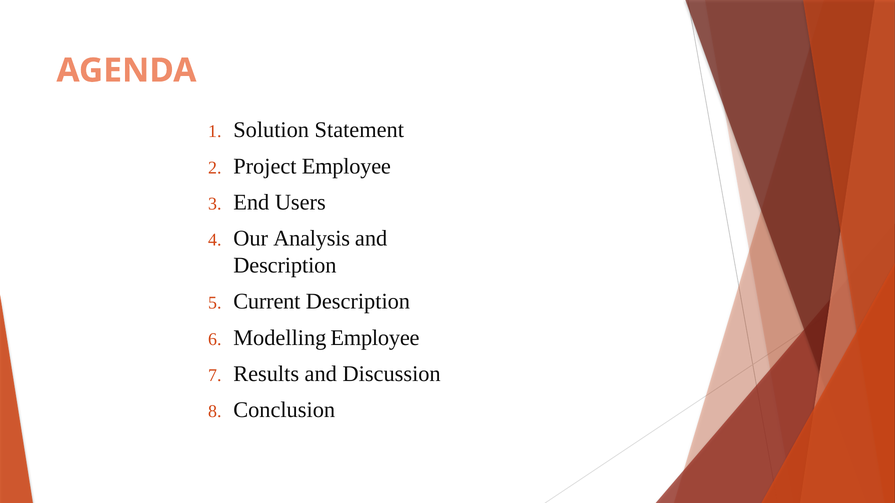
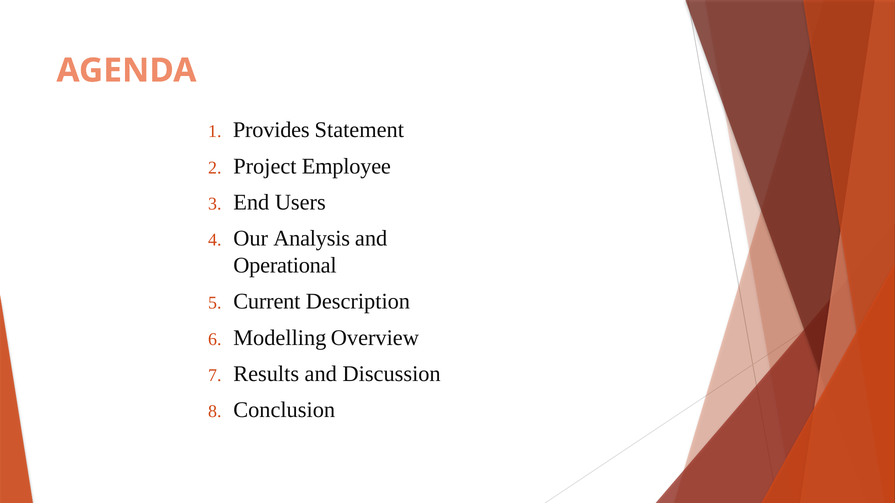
Solution: Solution -> Provides
Description at (285, 266): Description -> Operational
Modelling Employee: Employee -> Overview
